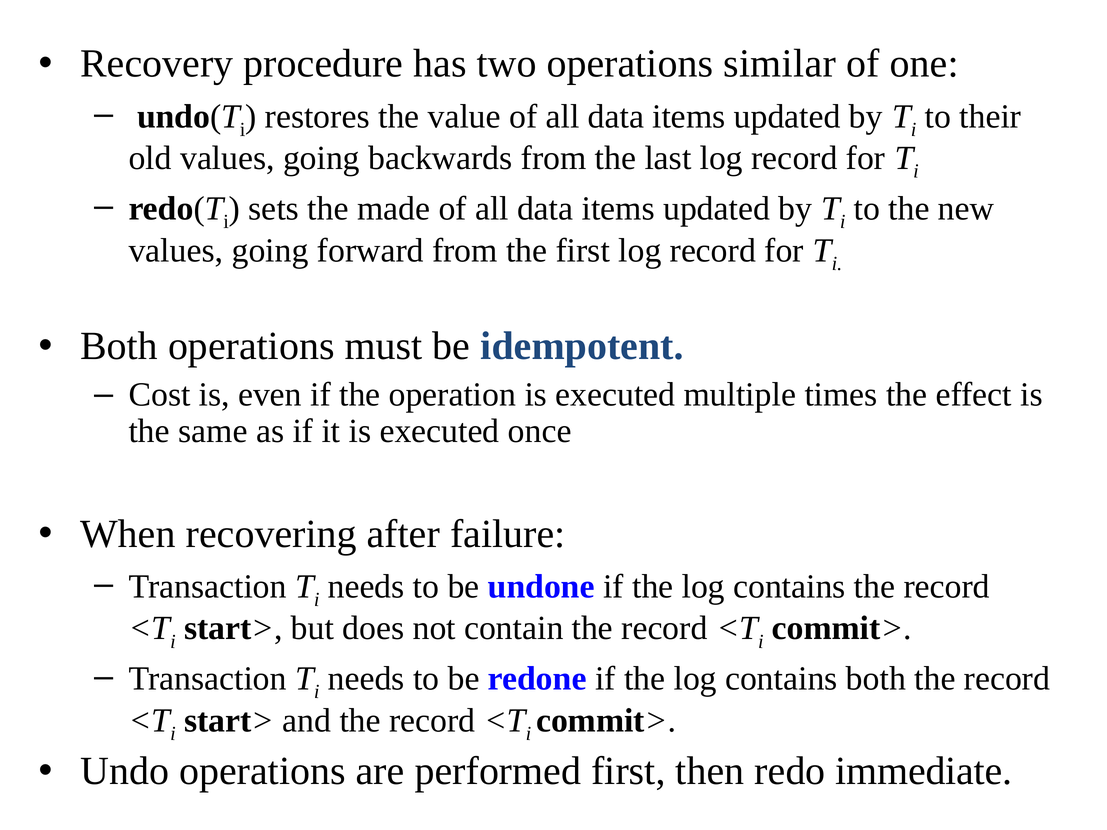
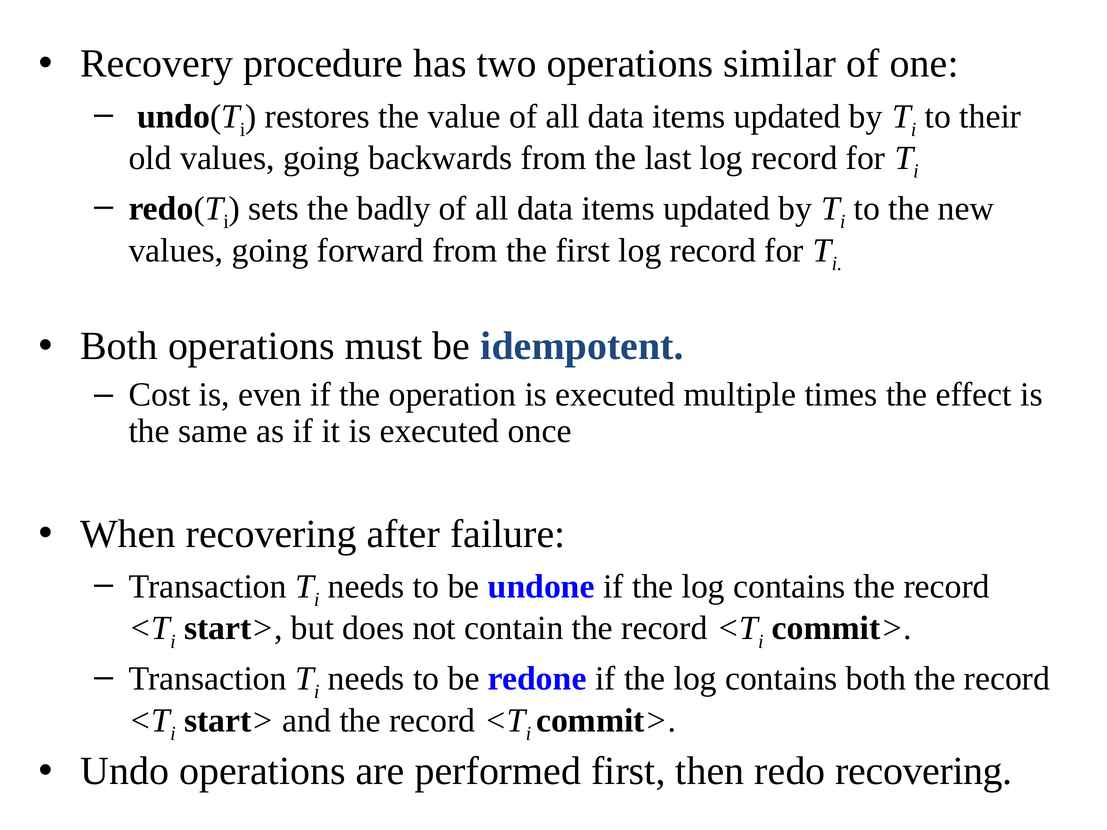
made: made -> badly
redo immediate: immediate -> recovering
